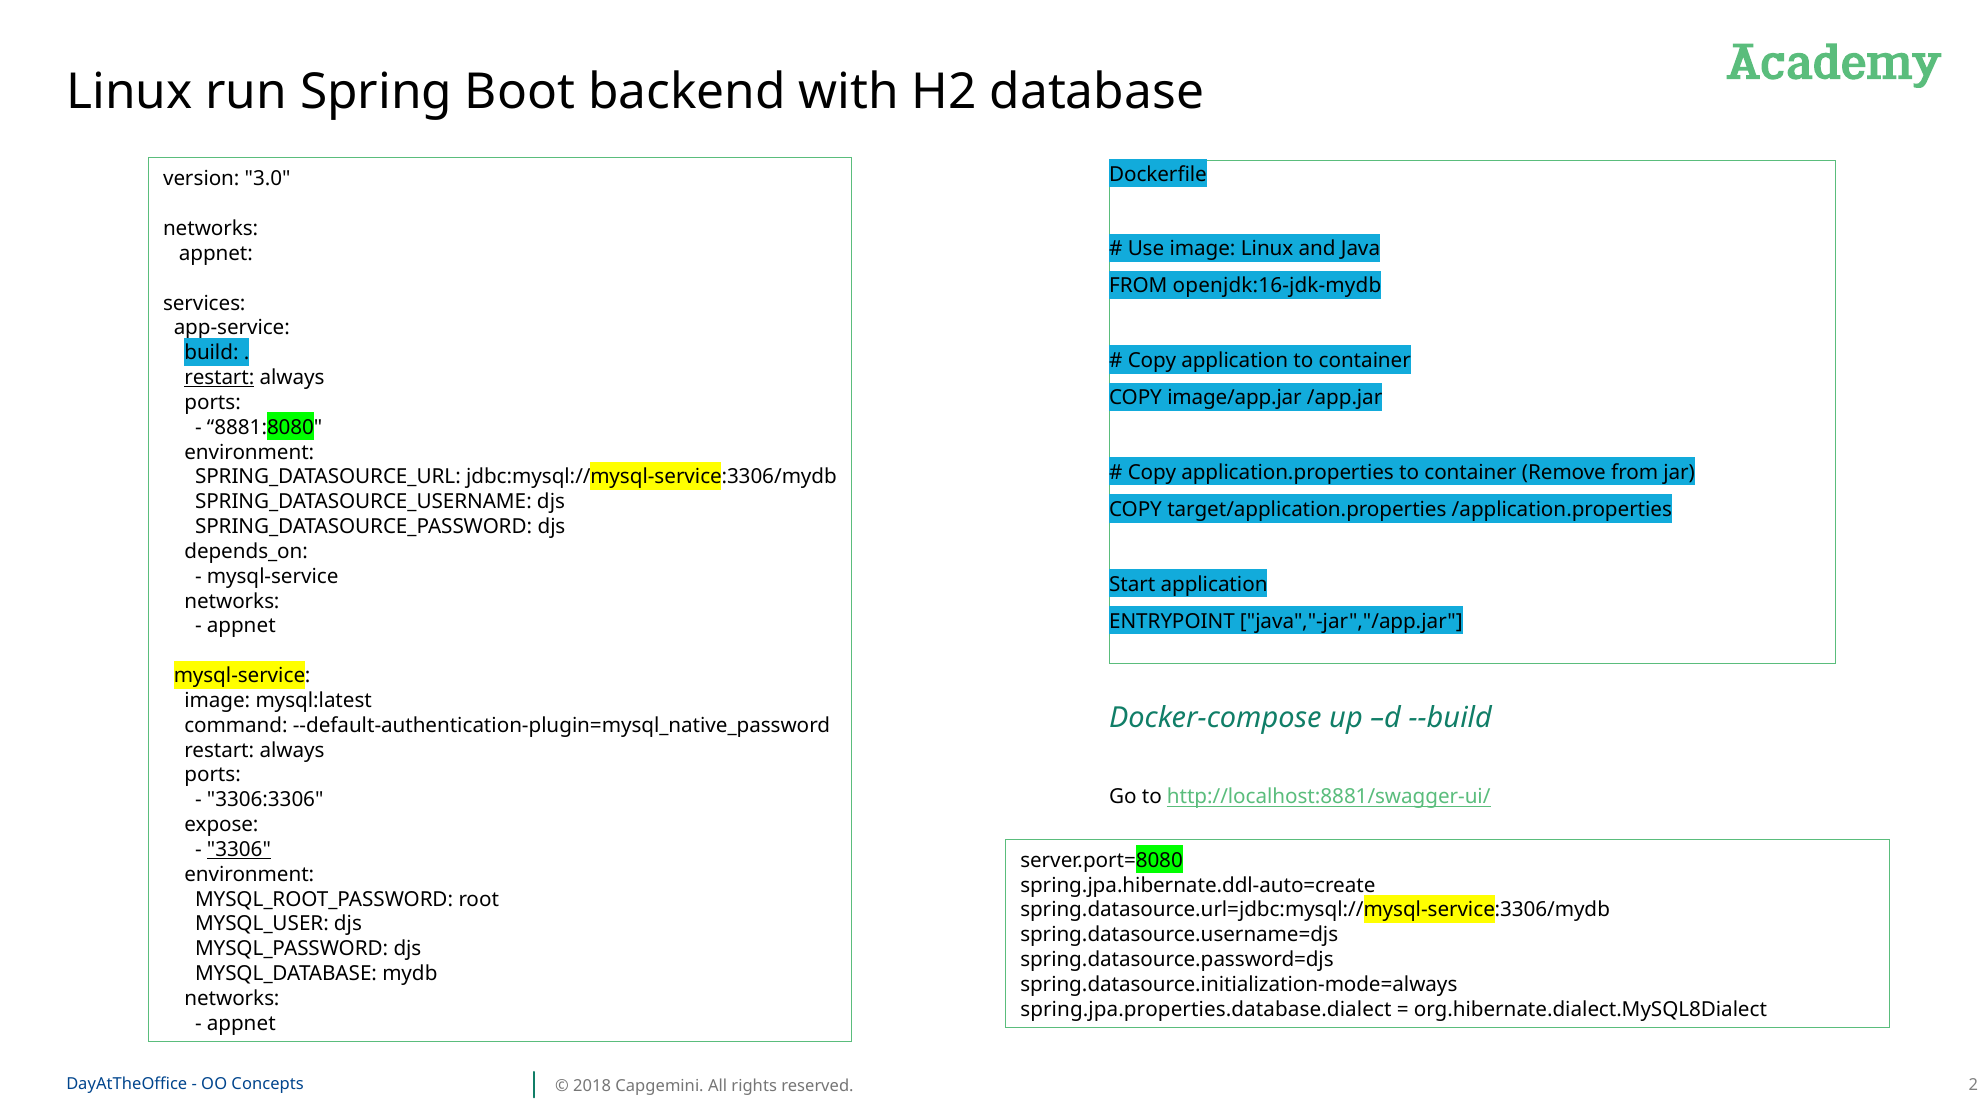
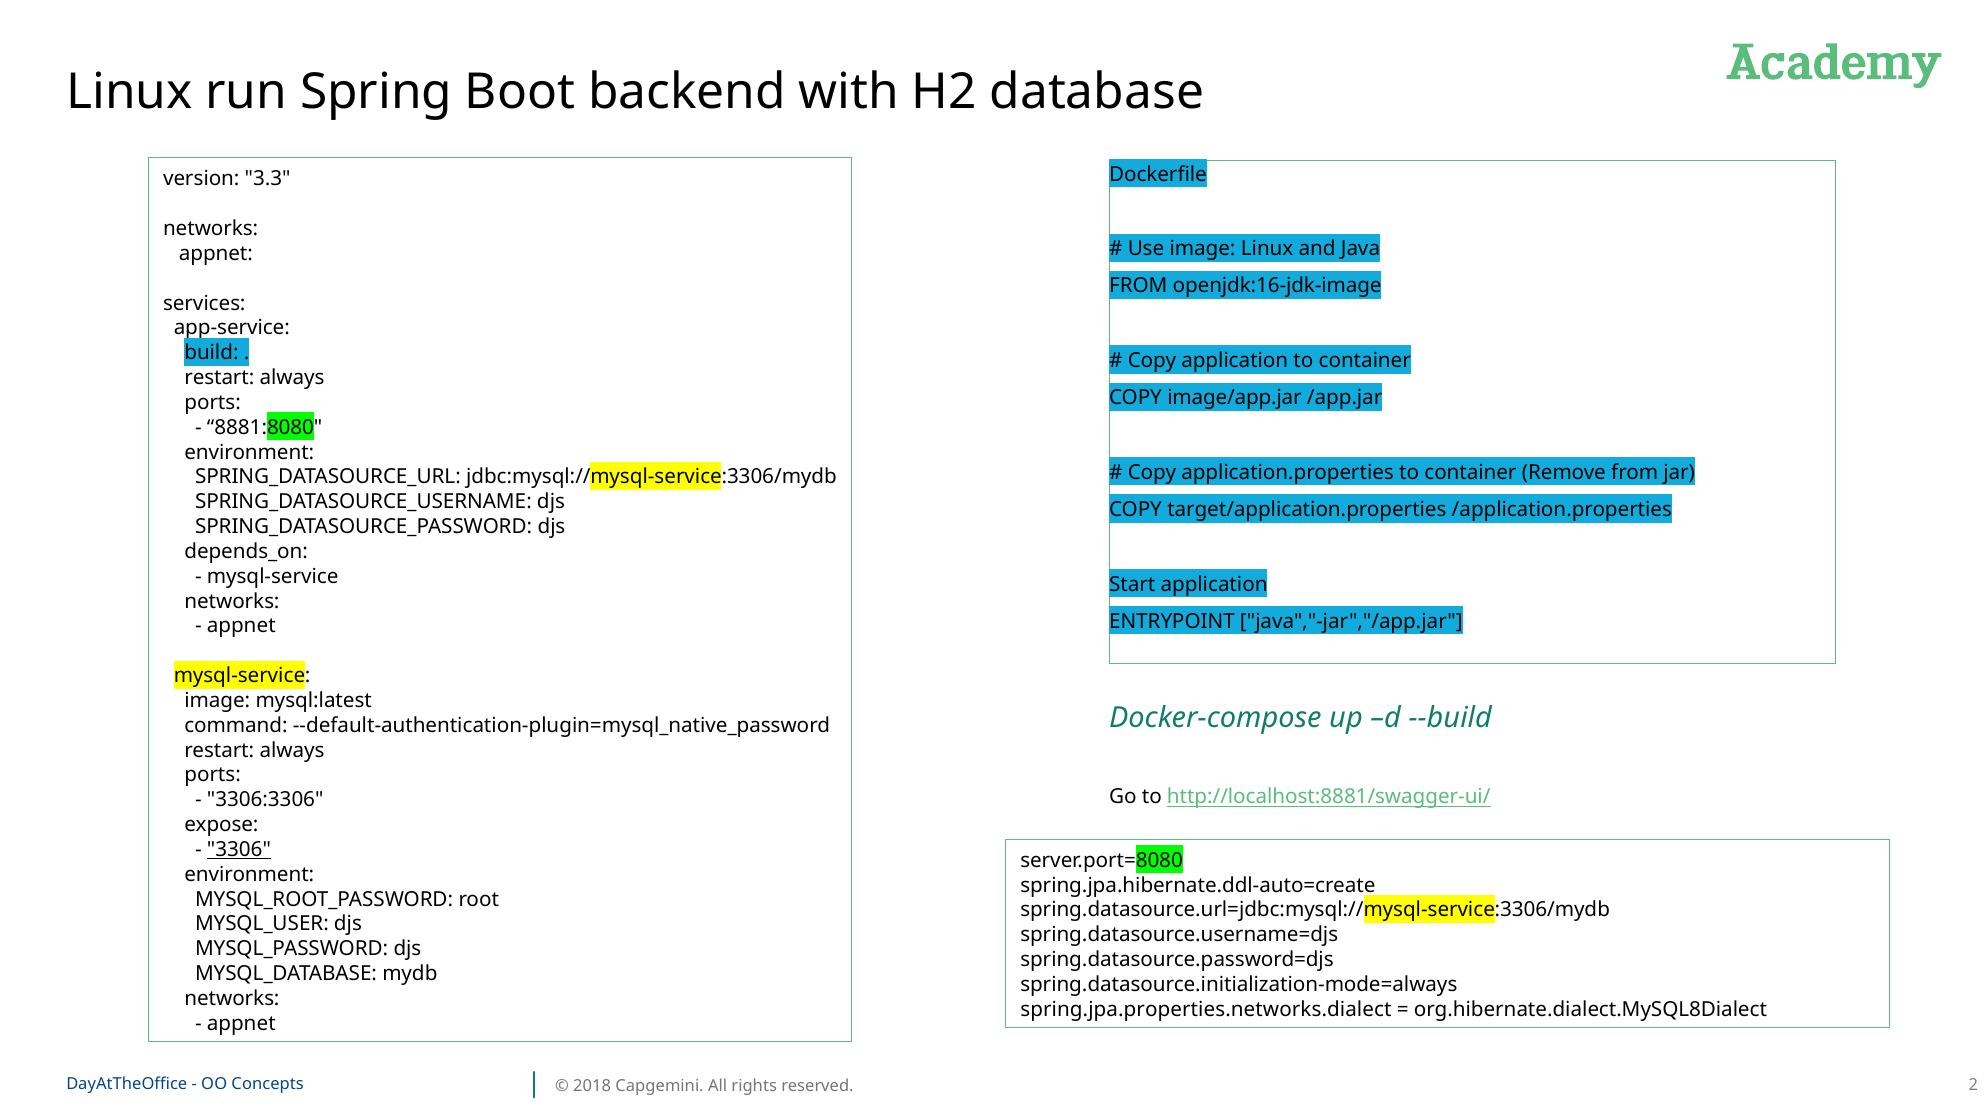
3.0: 3.0 -> 3.3
openjdk:16-jdk-mydb: openjdk:16-jdk-mydb -> openjdk:16-jdk-image
restart at (219, 378) underline: present -> none
spring.jpa.properties.database.dialect: spring.jpa.properties.database.dialect -> spring.jpa.properties.networks.dialect
